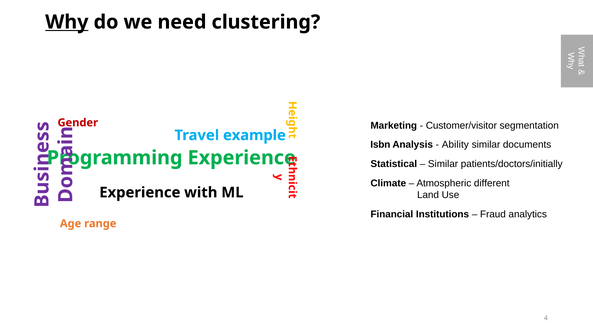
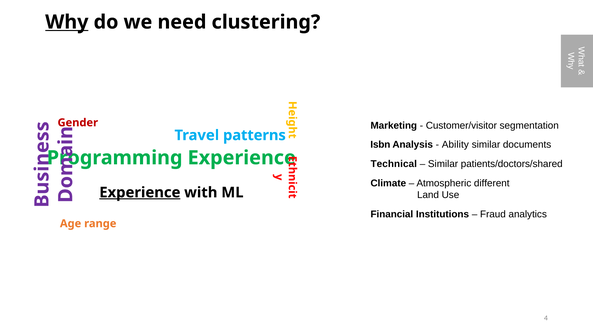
example: example -> patterns
Statistical: Statistical -> Technical
patients/doctors/initially: patients/doctors/initially -> patients/doctors/shared
Experience at (140, 193) underline: none -> present
